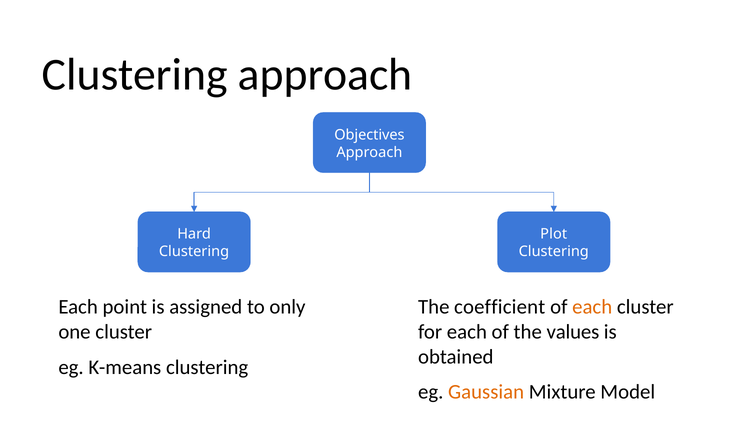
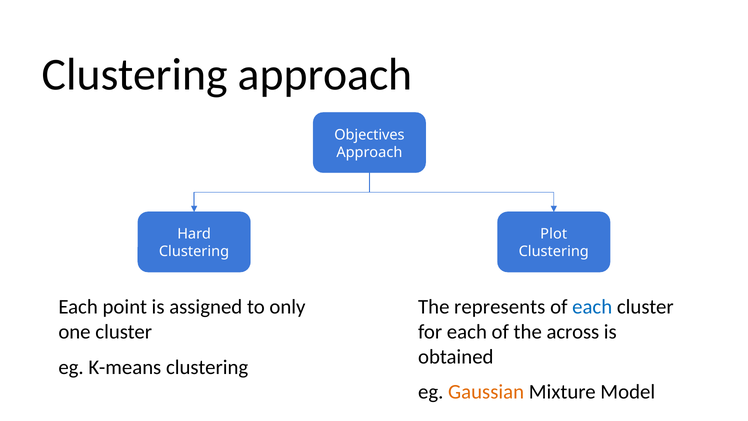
coefficient: coefficient -> represents
each at (592, 307) colour: orange -> blue
values: values -> across
